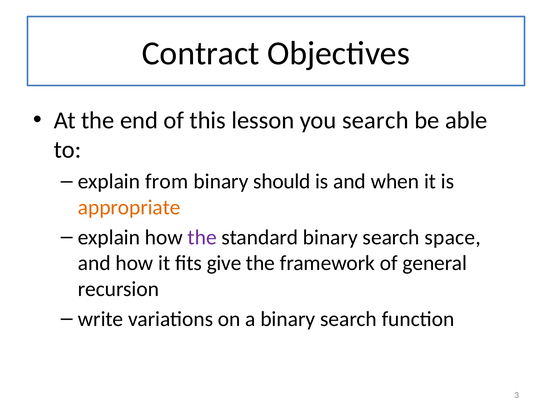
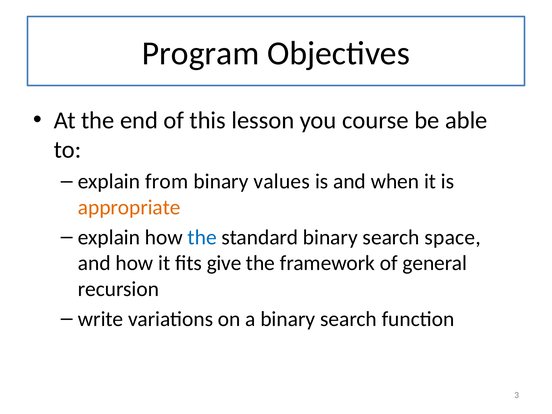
Contract: Contract -> Program
you search: search -> course
should: should -> values
the at (202, 237) colour: purple -> blue
